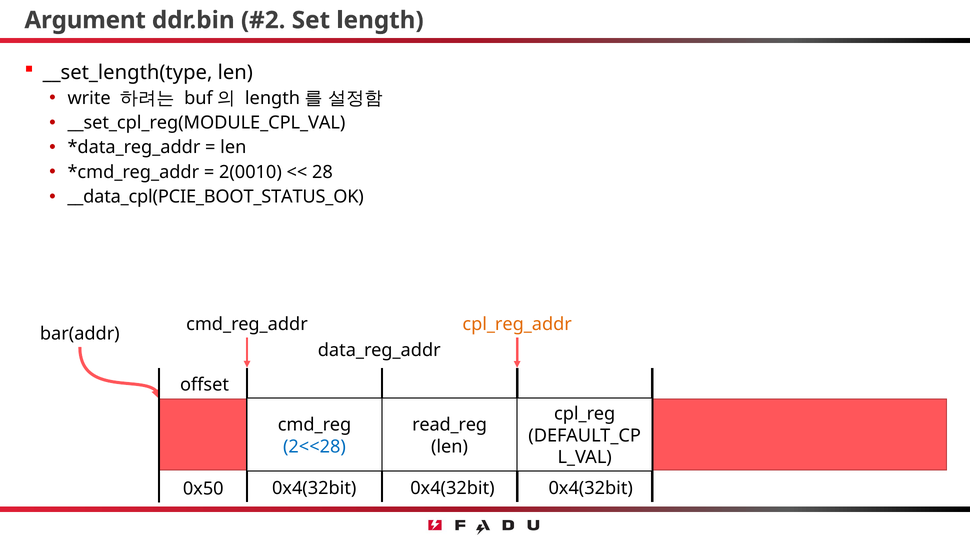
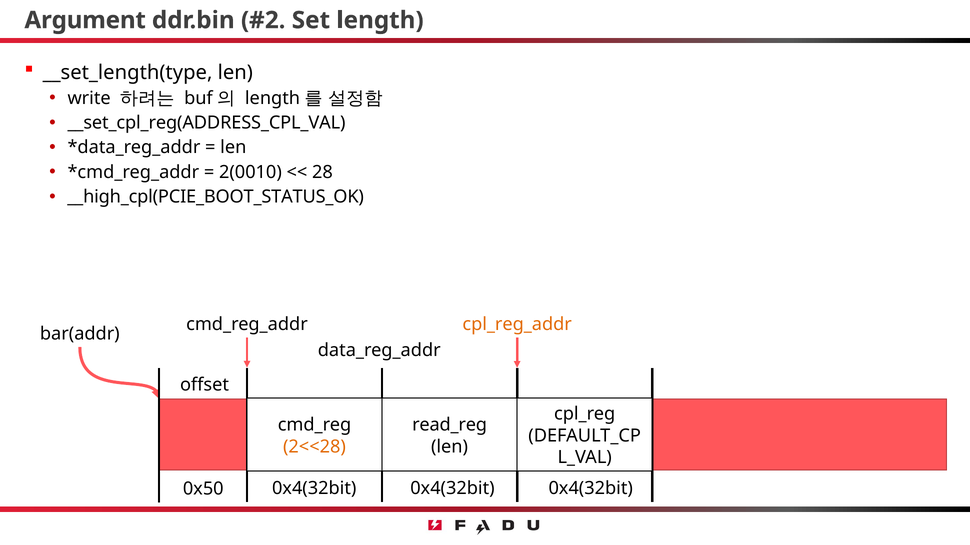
__set_cpl_reg(MODULE_CPL_VAL: __set_cpl_reg(MODULE_CPL_VAL -> __set_cpl_reg(ADDRESS_CPL_VAL
__data_cpl(PCIE_BOOT_STATUS_OK: __data_cpl(PCIE_BOOT_STATUS_OK -> __high_cpl(PCIE_BOOT_STATUS_OK
2<<28 colour: blue -> orange
